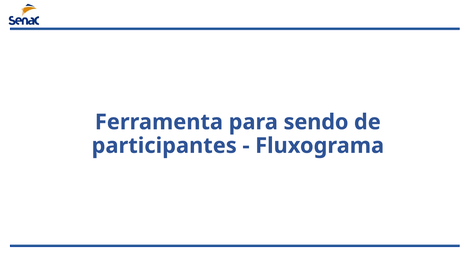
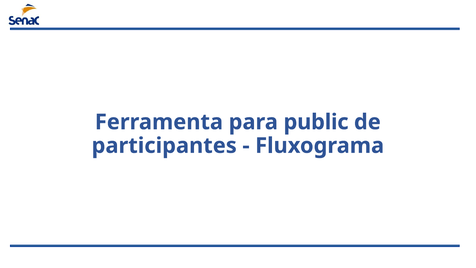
sendo: sendo -> public
